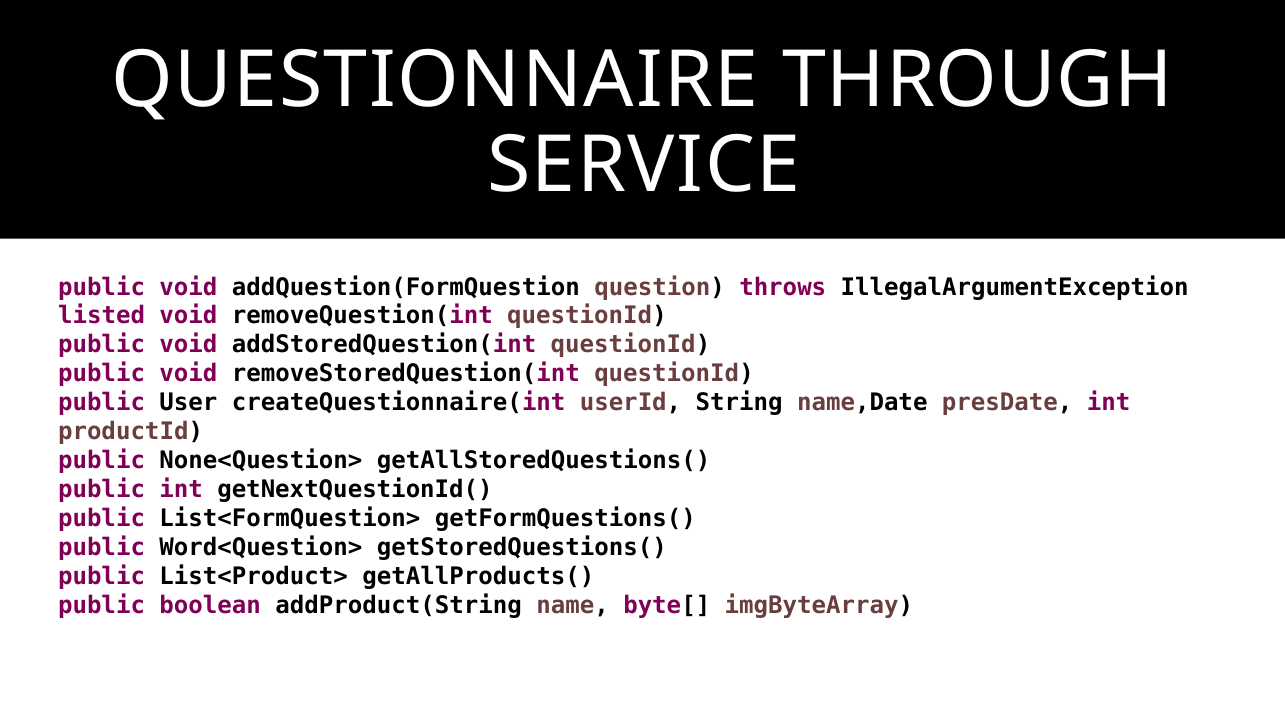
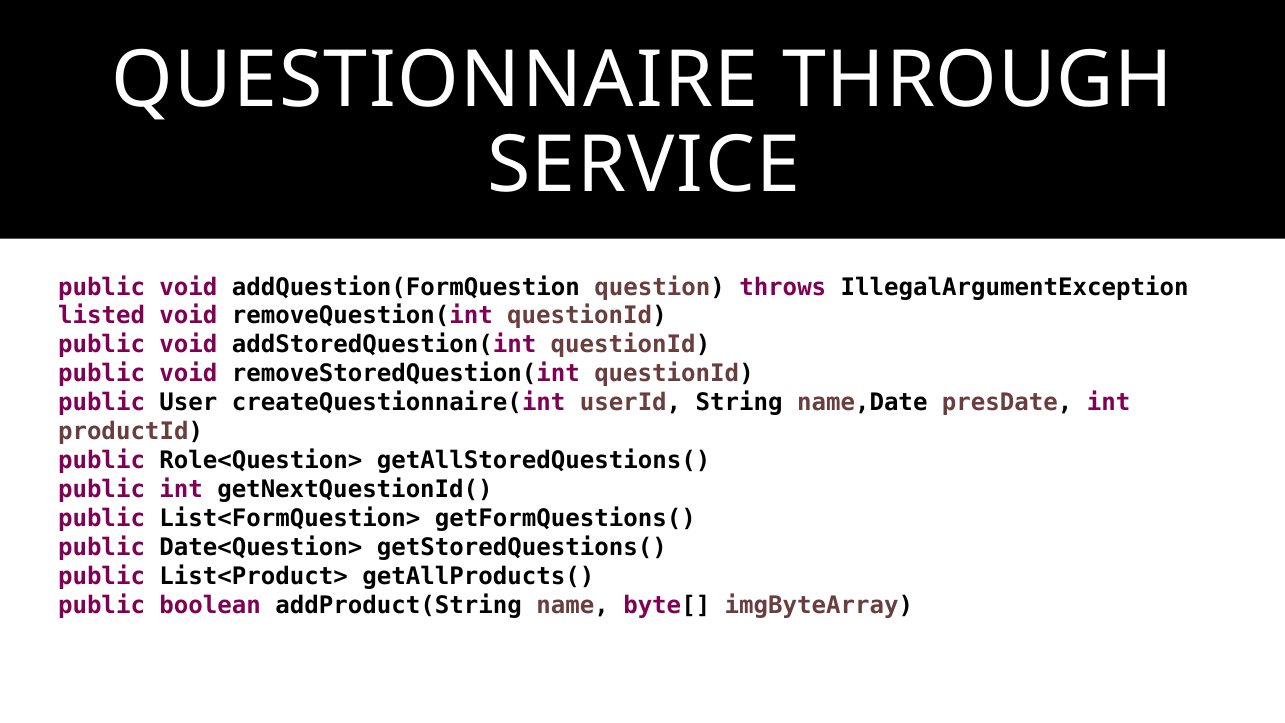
None<Question>: None<Question> -> Role<Question>
Word<Question>: Word<Question> -> Date<Question>
